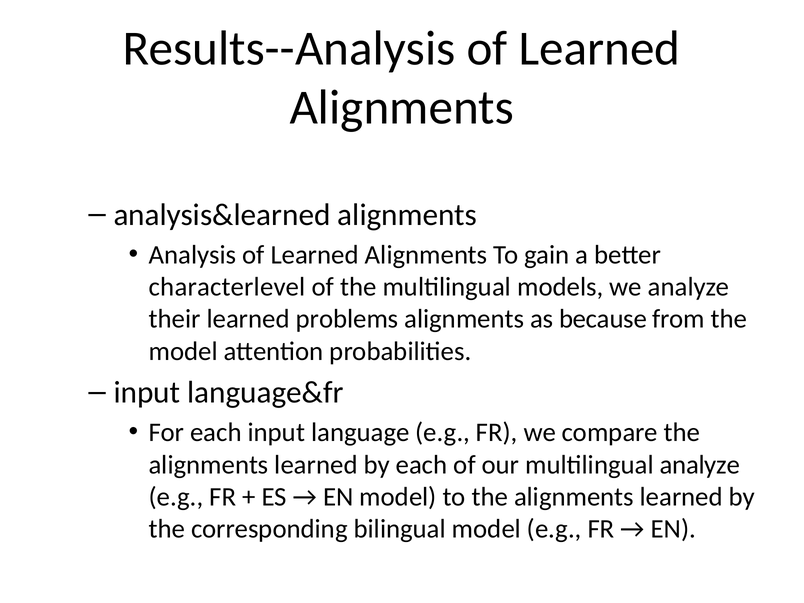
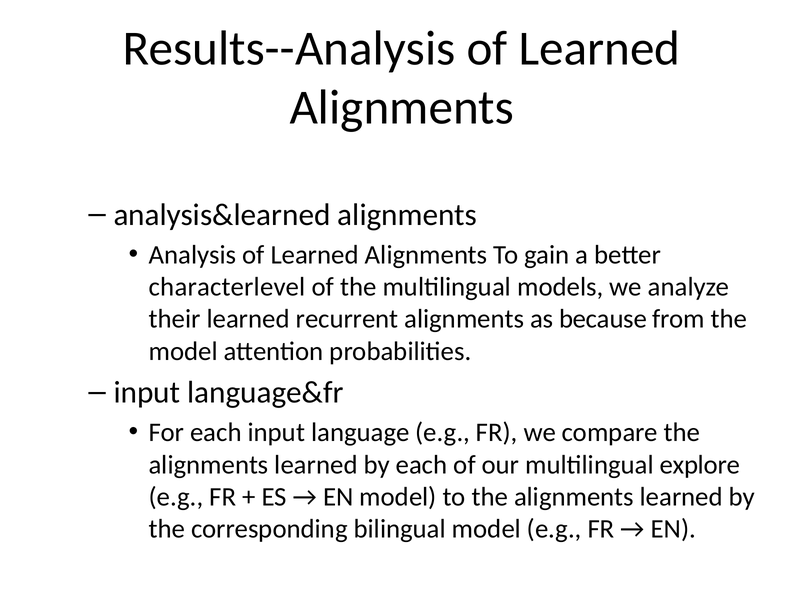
problems: problems -> recurrent
multilingual analyze: analyze -> explore
